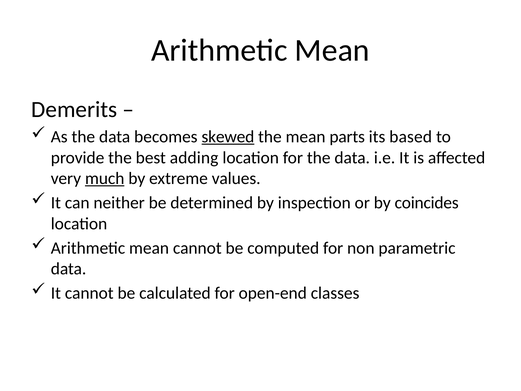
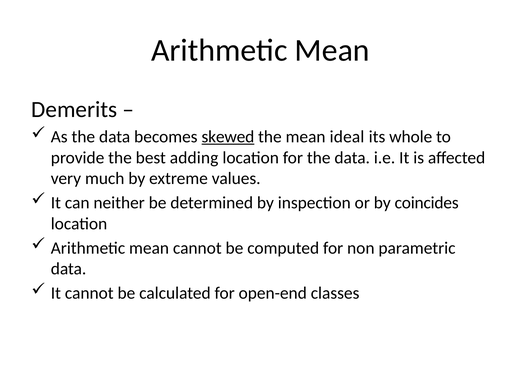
parts: parts -> ideal
based: based -> whole
much underline: present -> none
